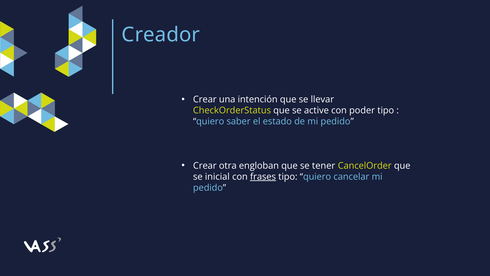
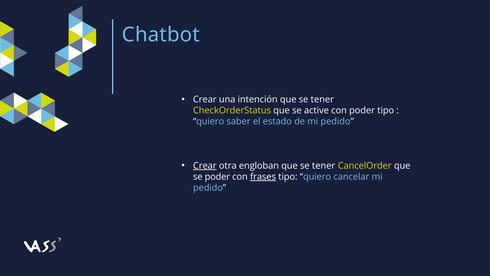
Creador: Creador -> Chatbot
intención que se llevar: llevar -> tener
Crear at (205, 166) underline: none -> present
se inicial: inicial -> poder
